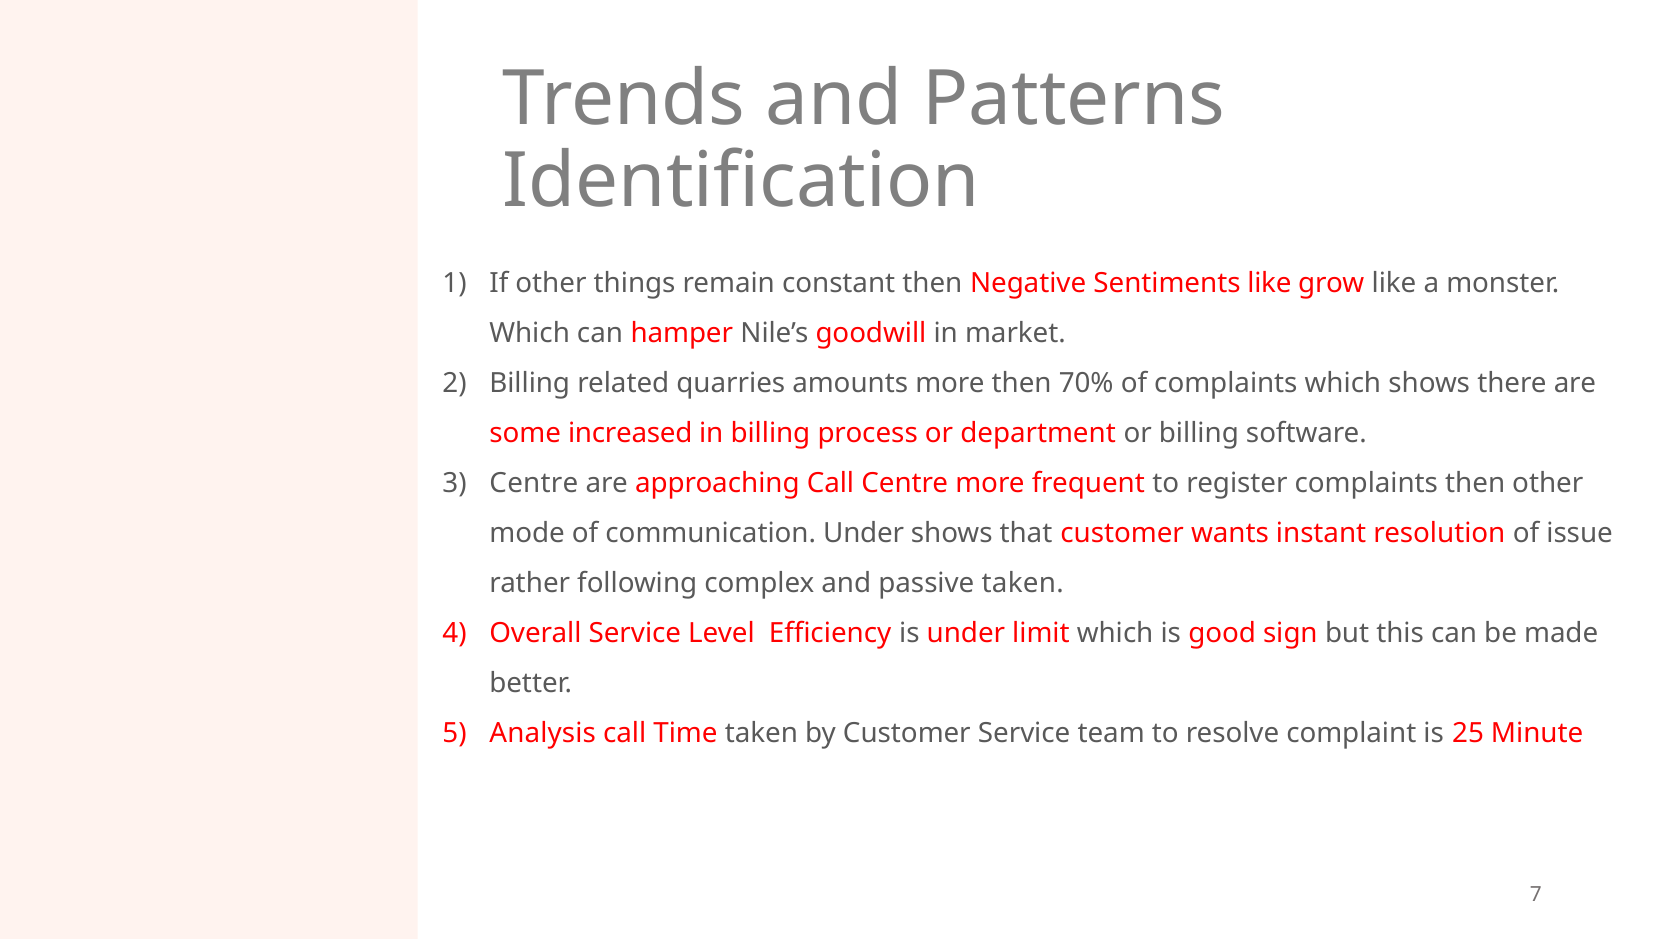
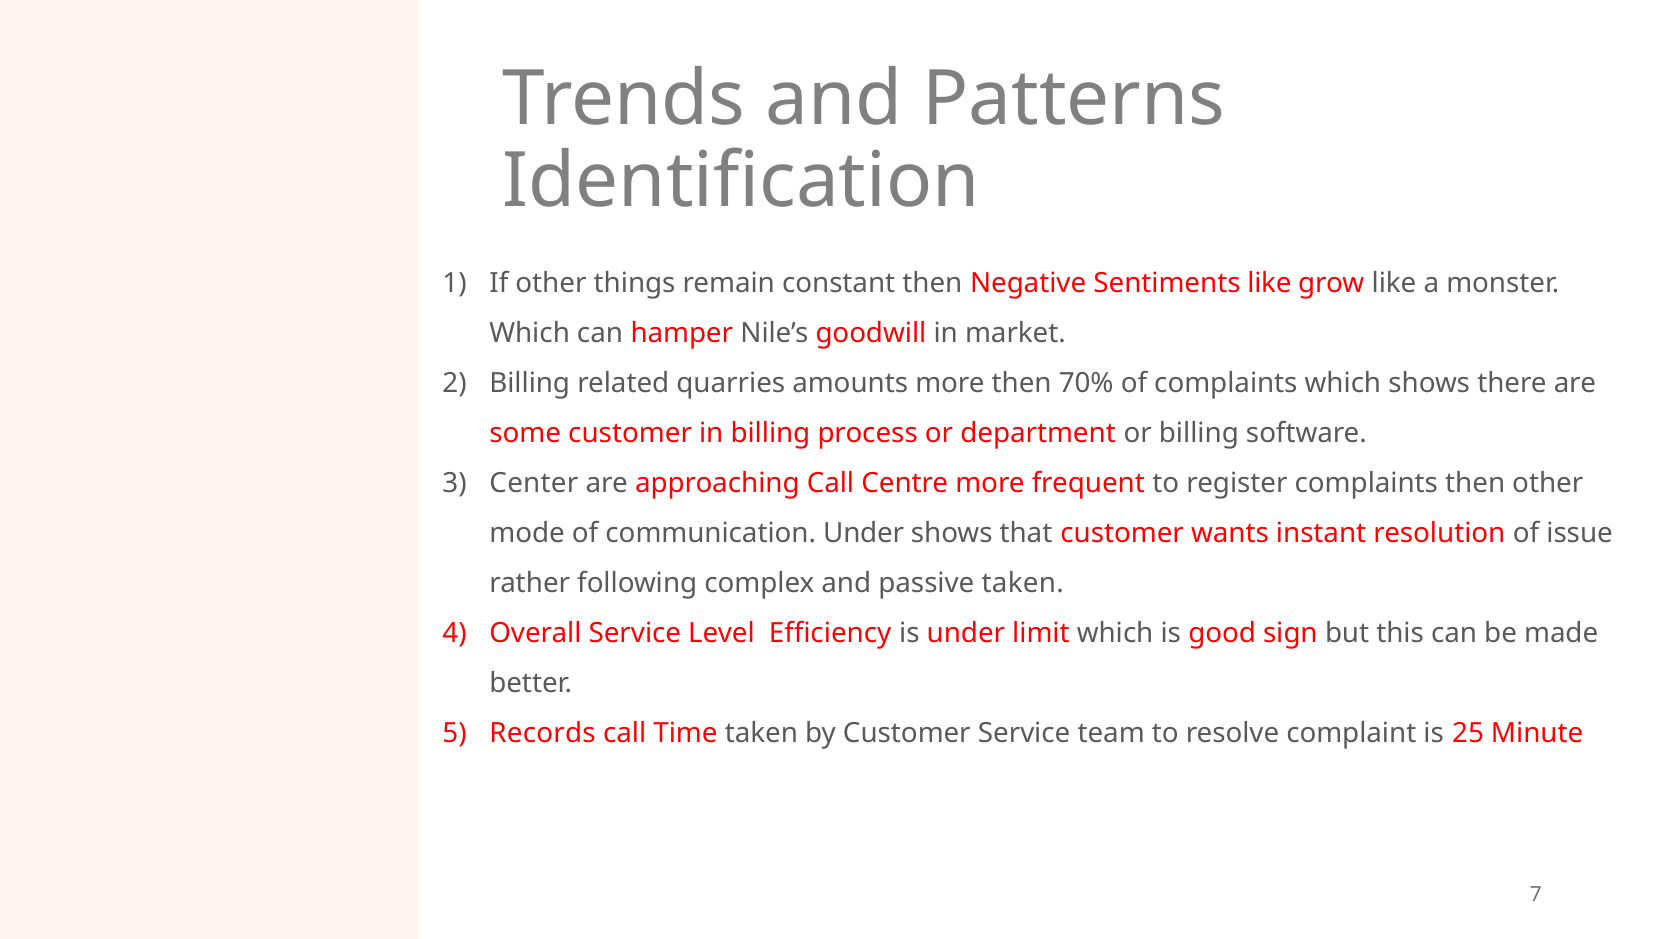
some increased: increased -> customer
Centre at (534, 483): Centre -> Center
Analysis: Analysis -> Records
